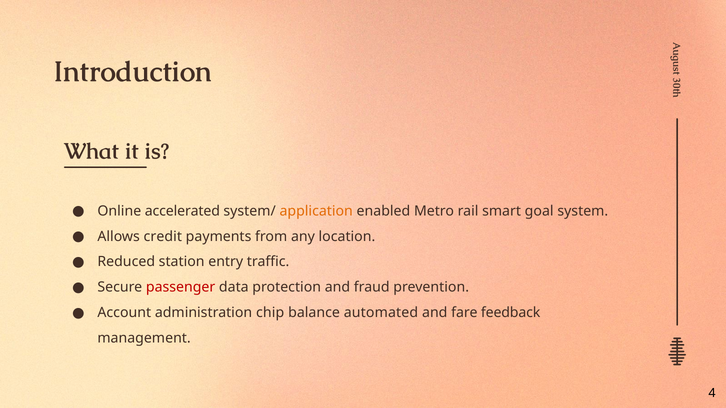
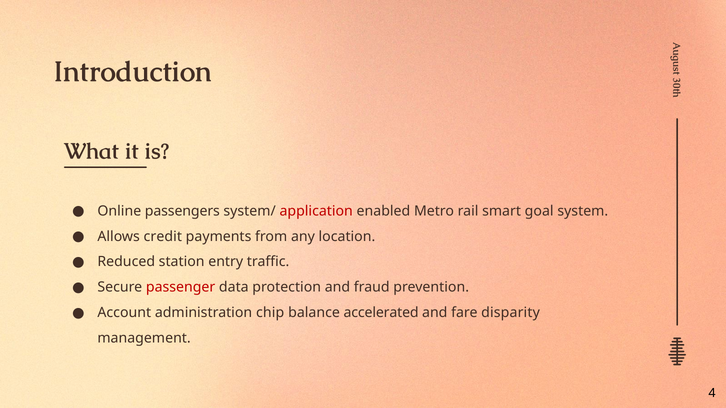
accelerated: accelerated -> passengers
application colour: orange -> red
automated: automated -> accelerated
feedback: feedback -> disparity
